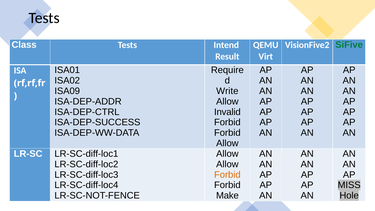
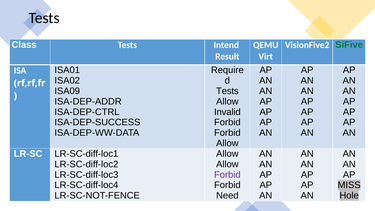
Write at (227, 91): Write -> Tests
Forbid at (227, 175) colour: orange -> purple
Make: Make -> Need
